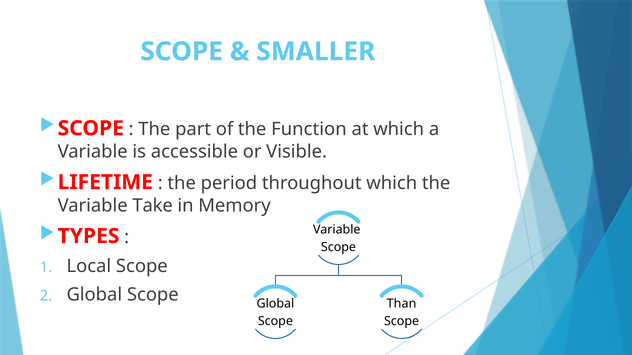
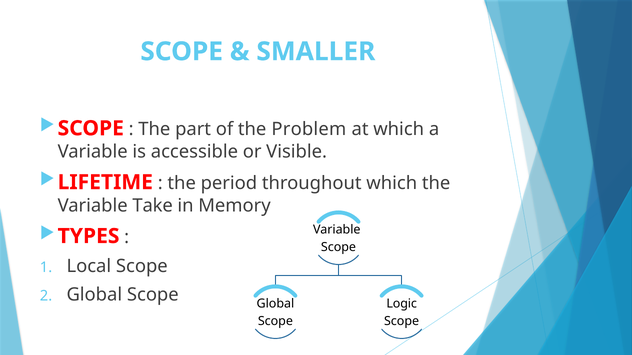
Function: Function -> Problem
Than: Than -> Logic
